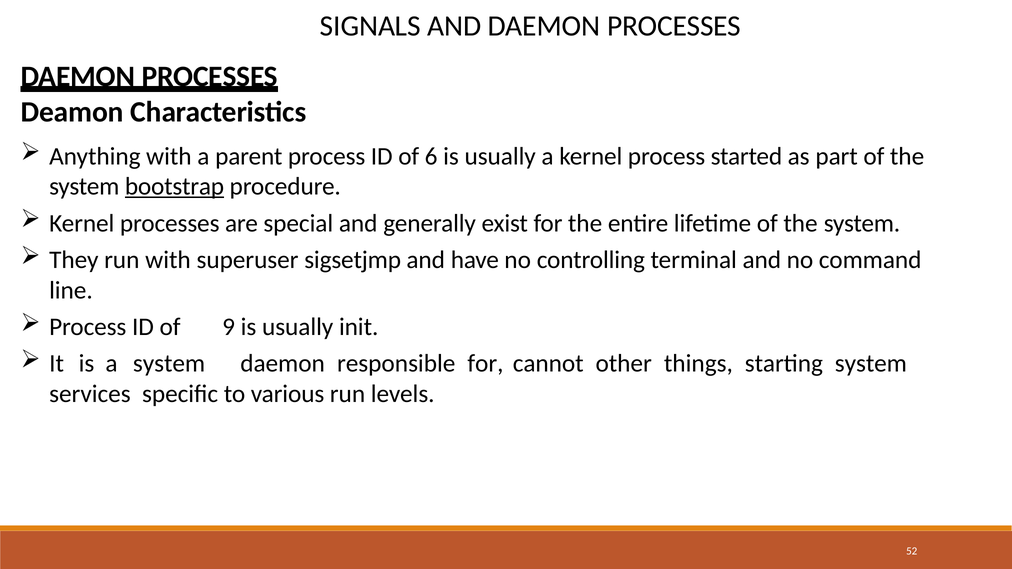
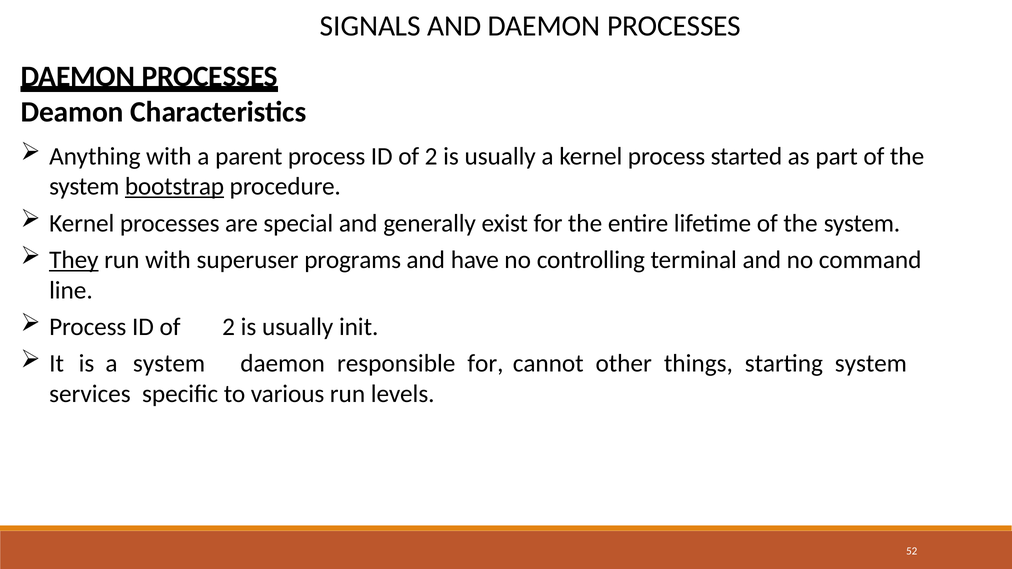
6 at (431, 156): 6 -> 2
They underline: none -> present
sigsetjmp: sigsetjmp -> programs
9 at (229, 327): 9 -> 2
